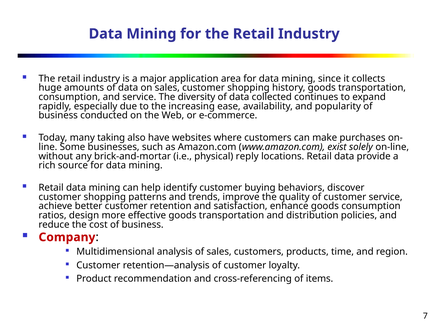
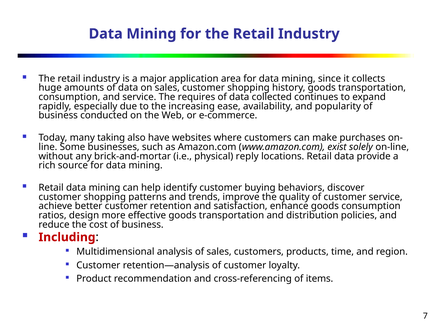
diversity: diversity -> requires
Company: Company -> Including
